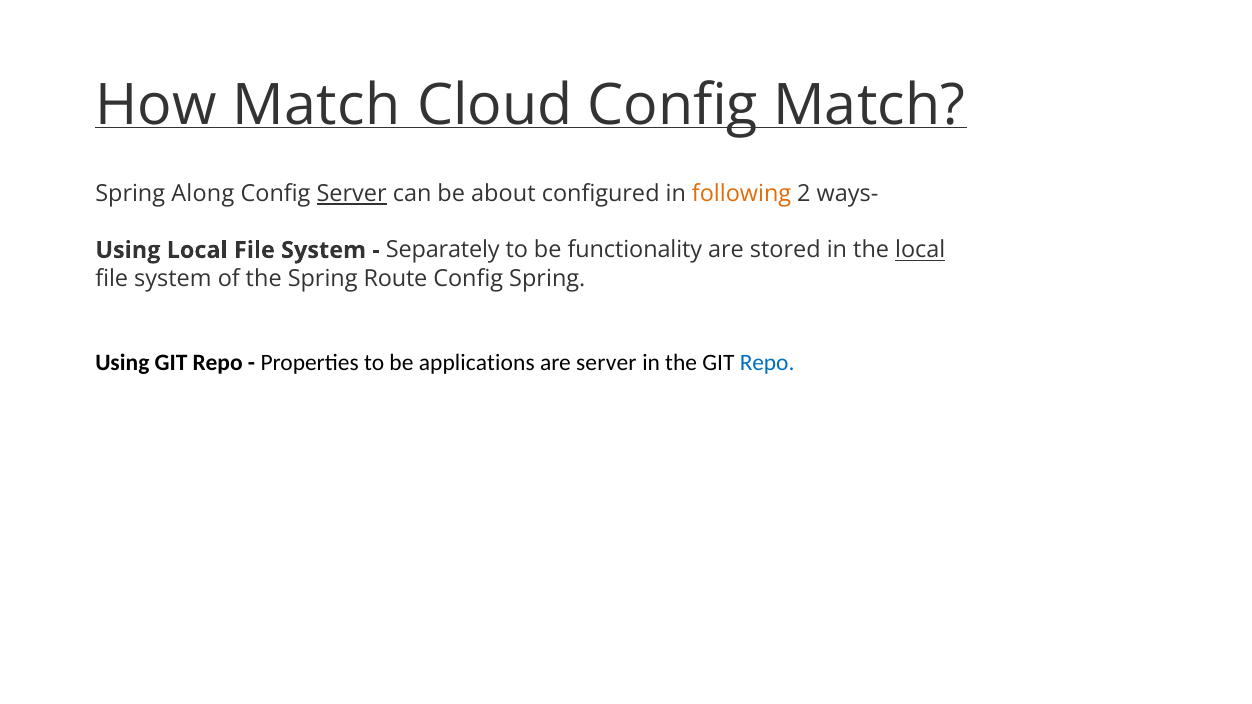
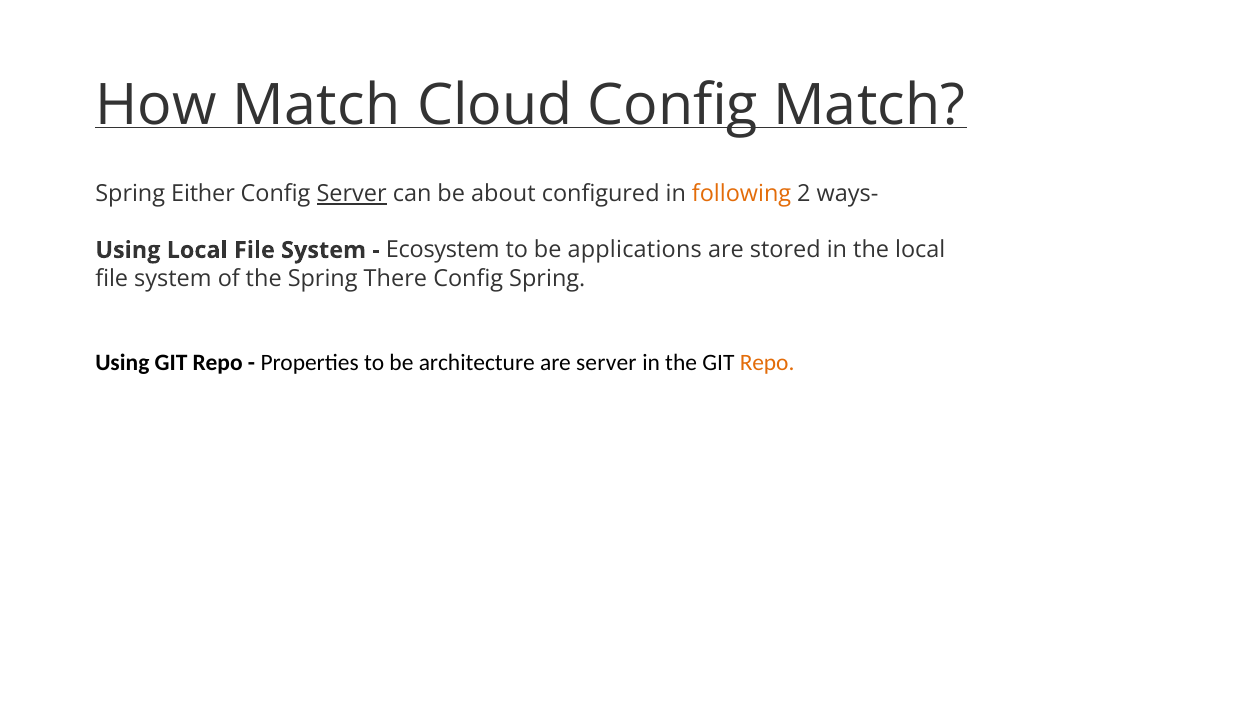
Along: Along -> Either
Separately: Separately -> Ecosystem
functionality: functionality -> applications
local at (920, 250) underline: present -> none
Route: Route -> There
applications: applications -> architecture
Repo at (767, 363) colour: blue -> orange
